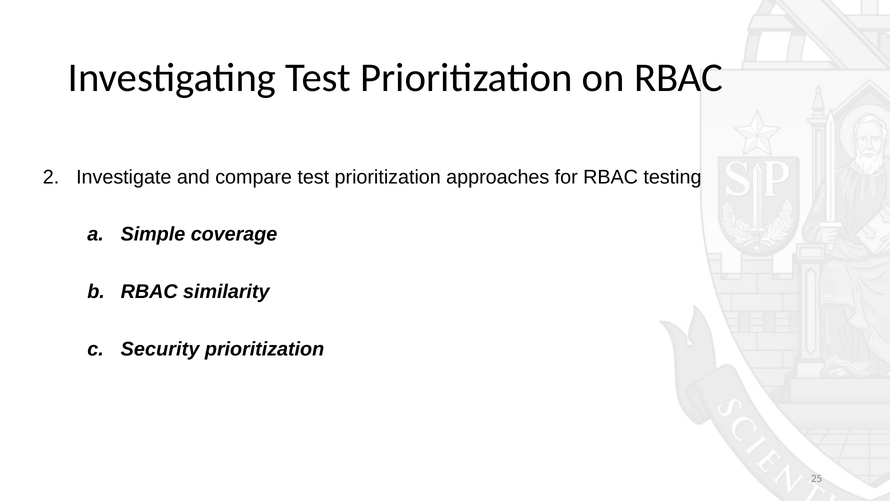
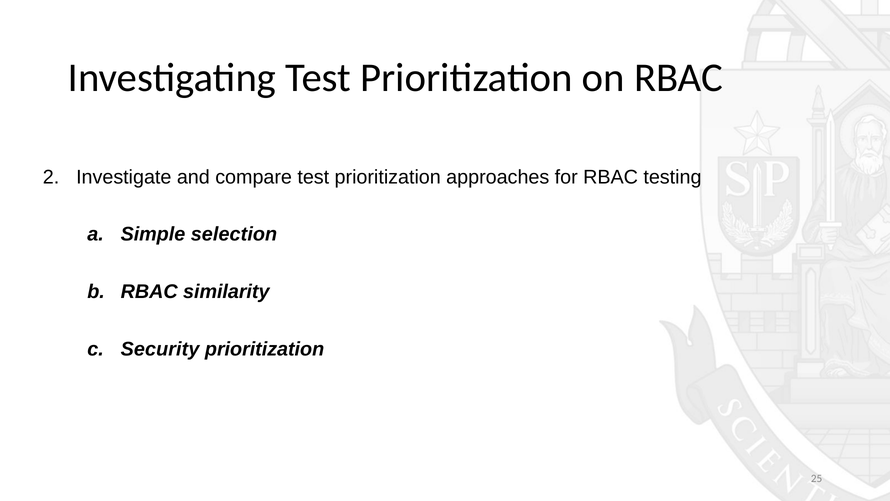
coverage: coverage -> selection
